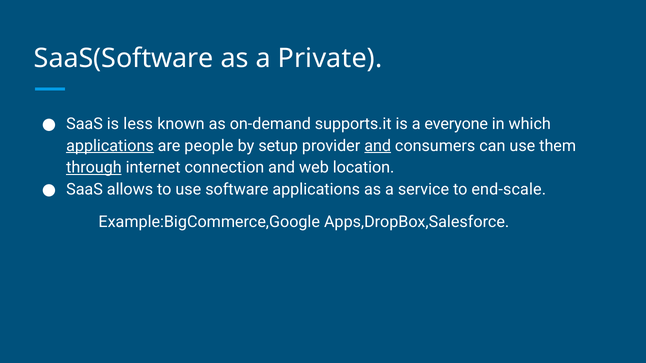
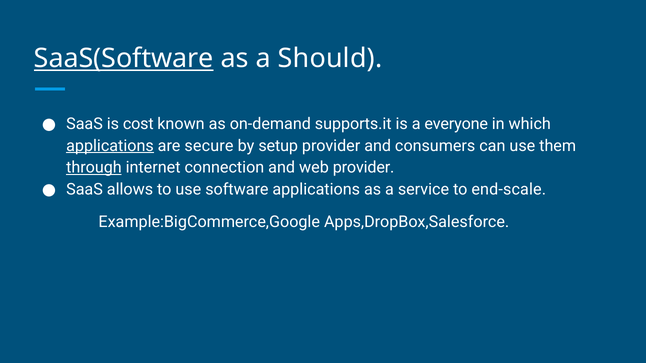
SaaS(Software underline: none -> present
Private: Private -> Should
less: less -> cost
people: people -> secure
and at (378, 146) underline: present -> none
web location: location -> provider
